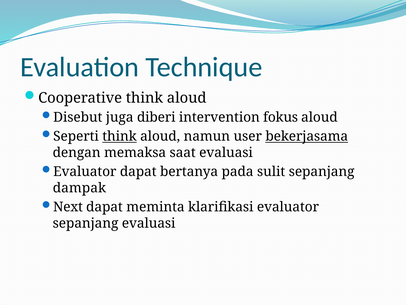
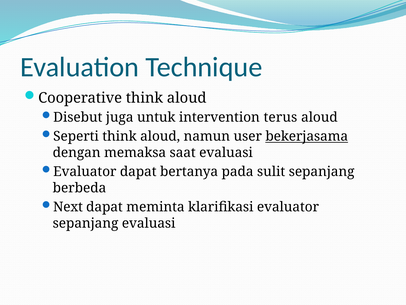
diberi: diberi -> untuk
fokus: fokus -> terus
think at (120, 136) underline: present -> none
dampak: dampak -> berbeda
